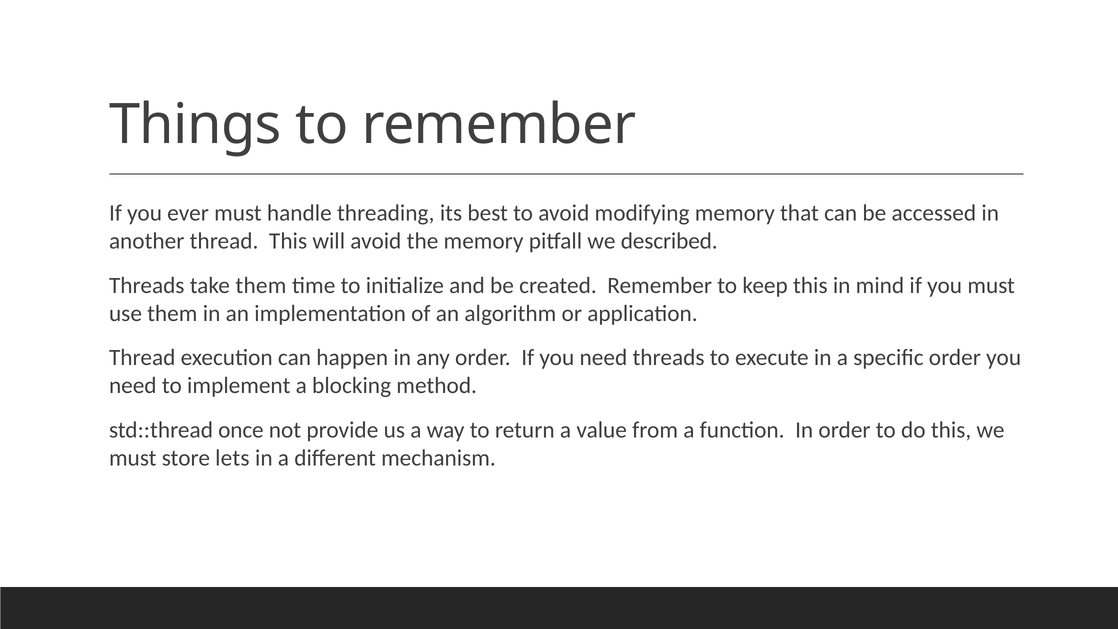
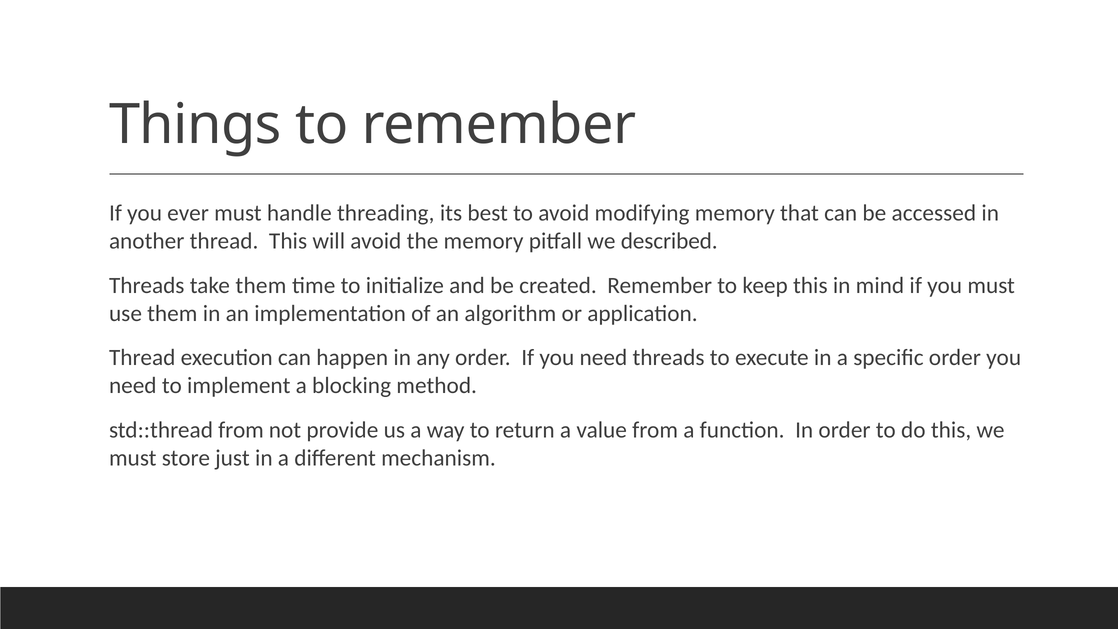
std::thread once: once -> from
lets: lets -> just
